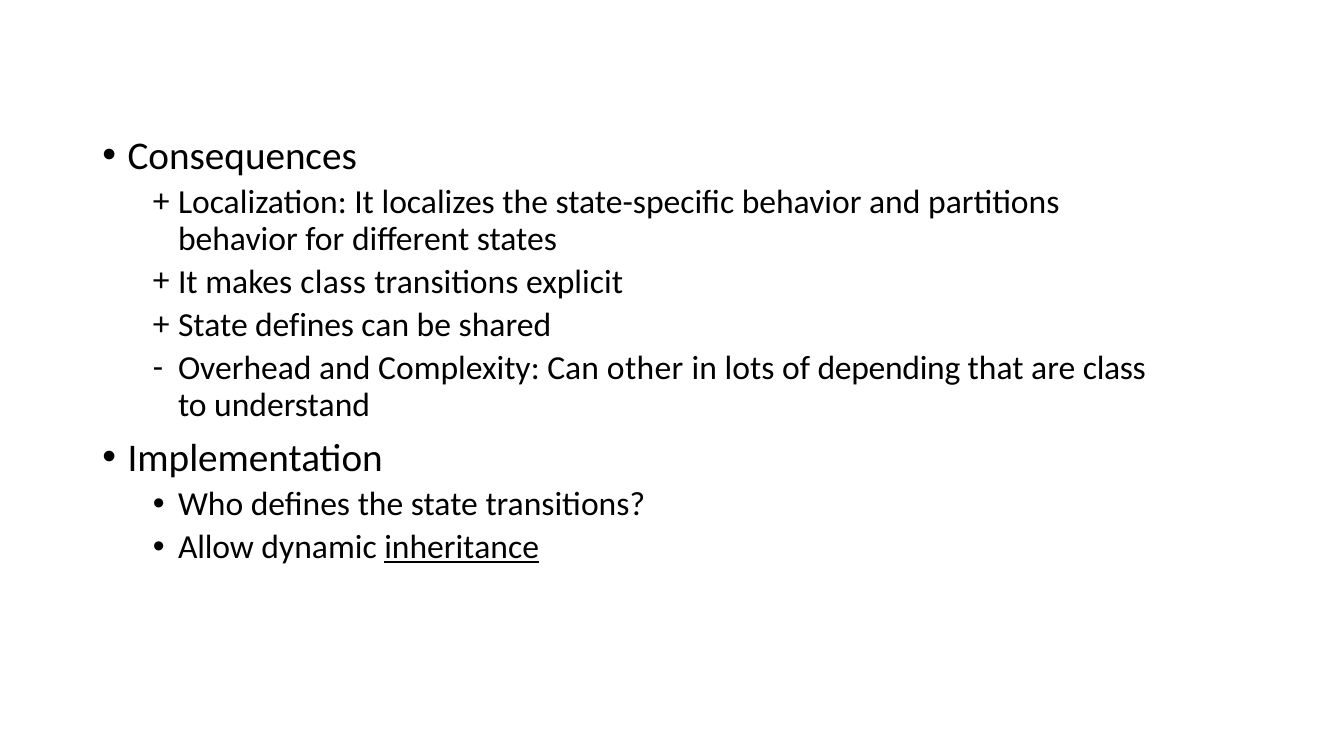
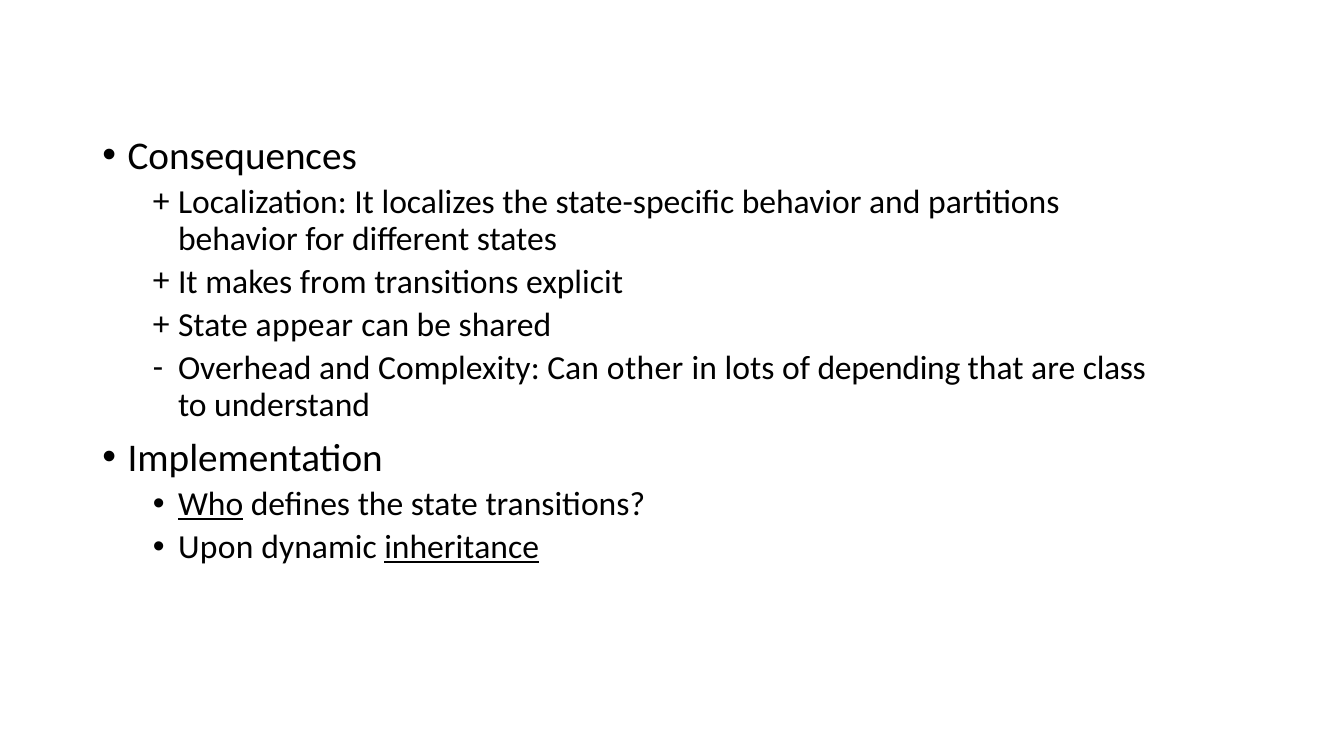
makes class: class -> from
State defines: defines -> appear
Who underline: none -> present
Allow: Allow -> Upon
